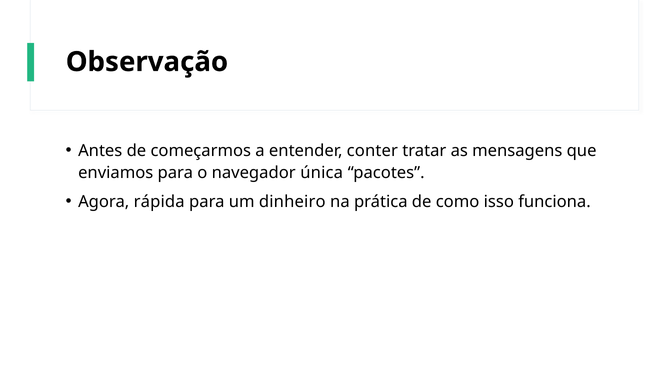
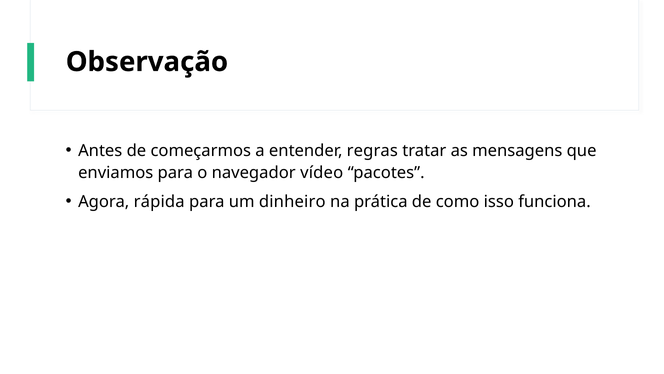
conter: conter -> regras
única: única -> vídeo
